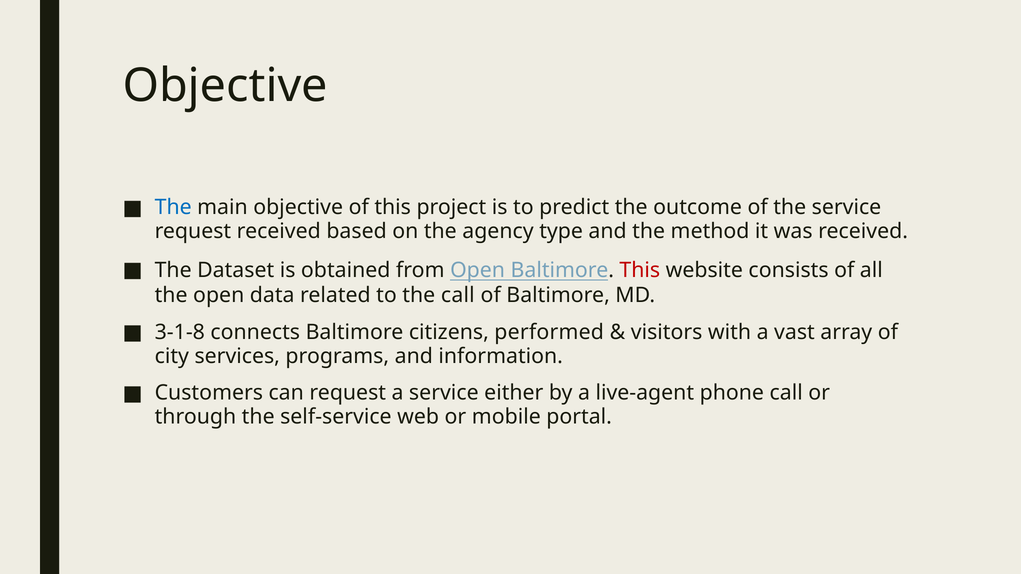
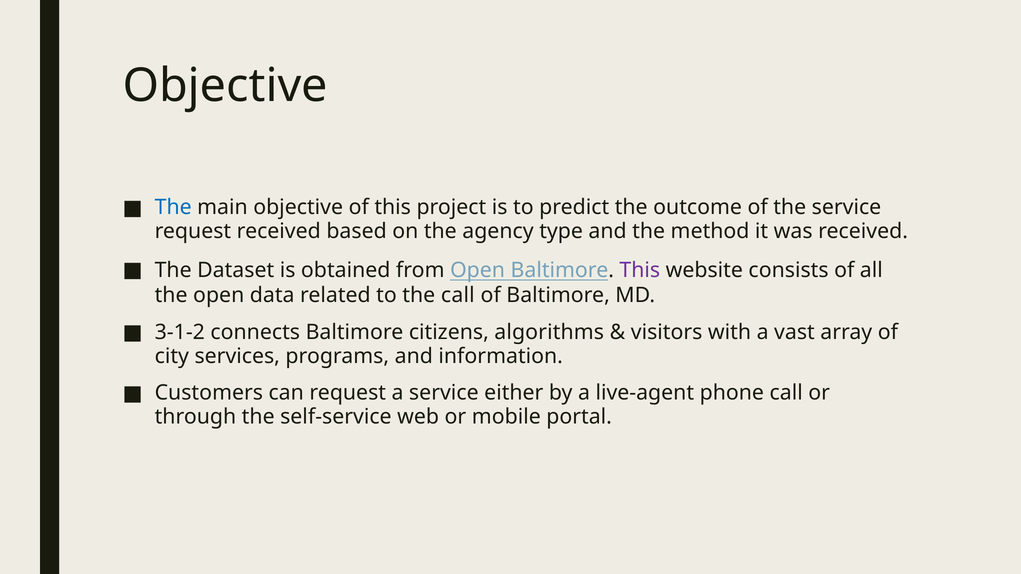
This at (640, 270) colour: red -> purple
3-1-8: 3-1-8 -> 3-1-2
performed: performed -> algorithms
